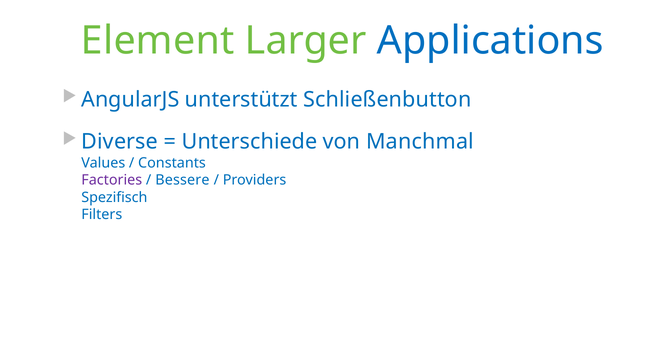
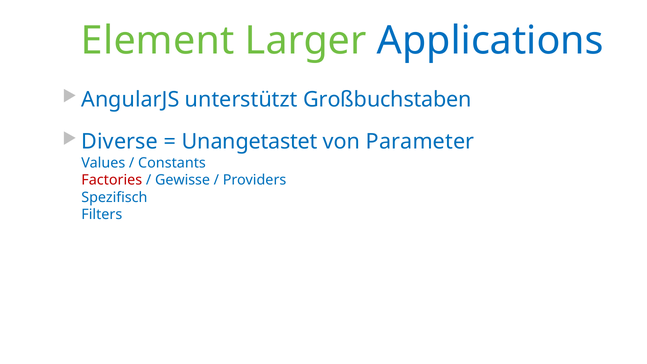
Schließenbutton: Schließenbutton -> Großbuchstaben
Unterschiede: Unterschiede -> Unangetastet
Manchmal: Manchmal -> Parameter
Factories colour: purple -> red
Bessere: Bessere -> Gewisse
